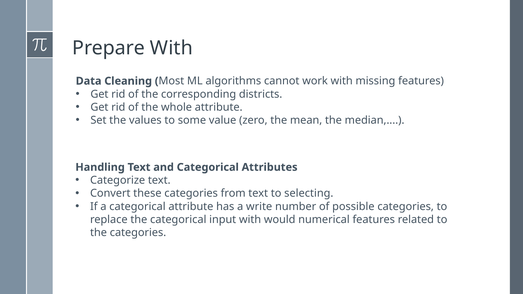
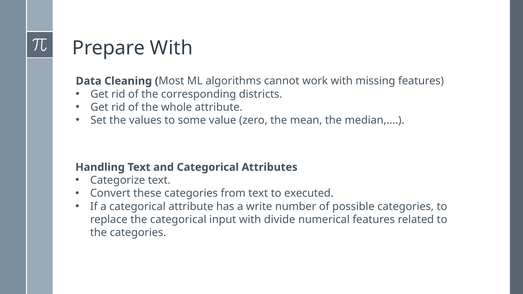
selecting: selecting -> executed
would: would -> divide
